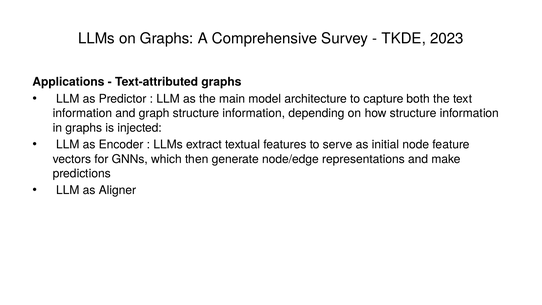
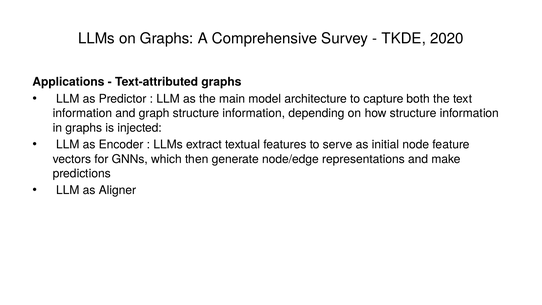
2023: 2023 -> 2020
